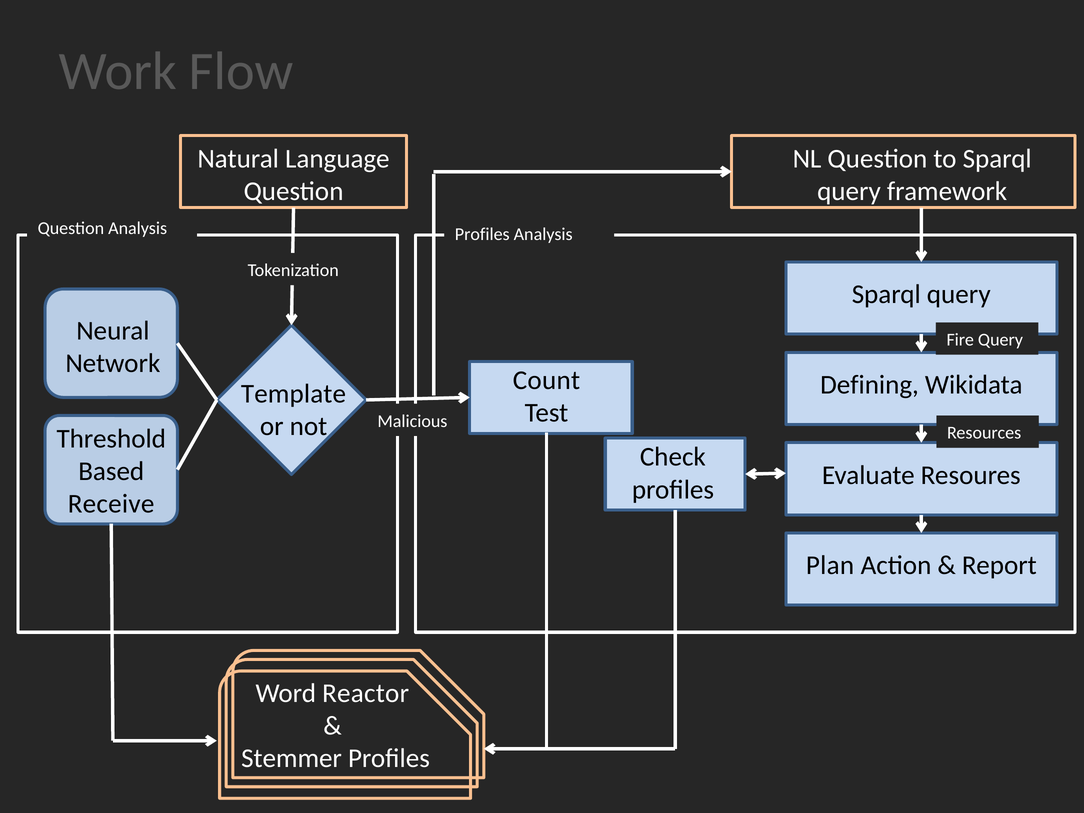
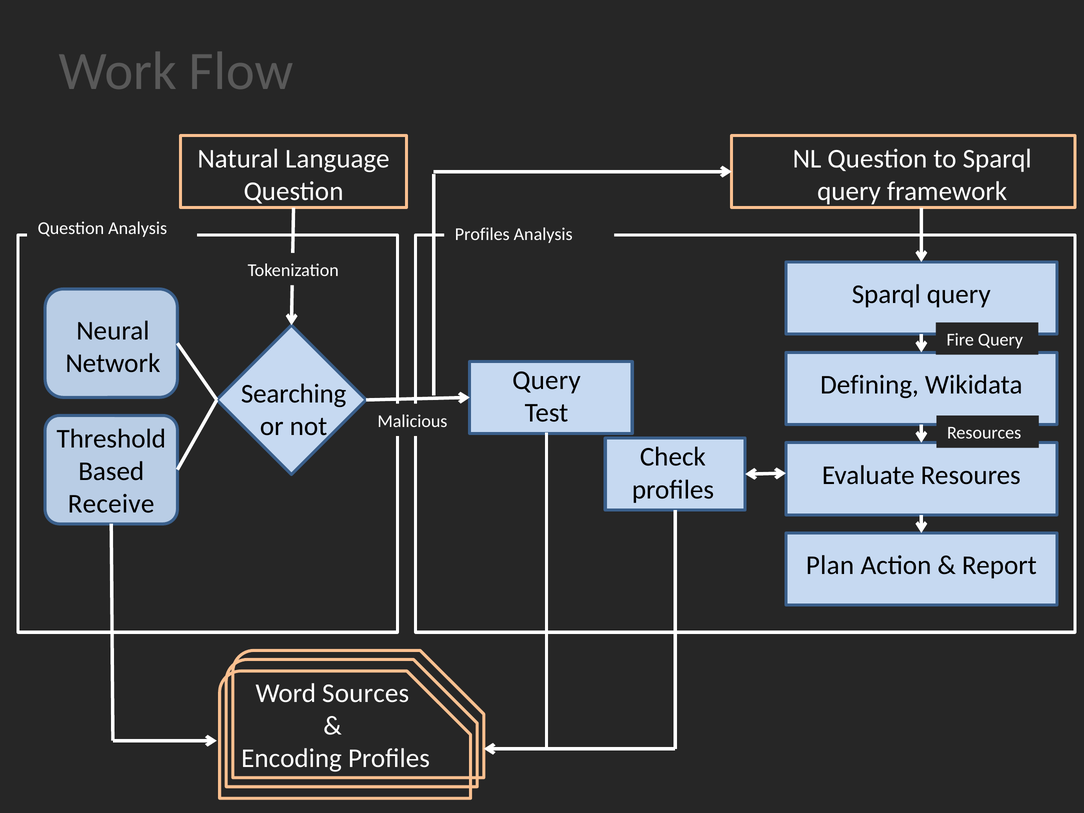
Count at (546, 380): Count -> Query
Template: Template -> Searching
Reactor: Reactor -> Sources
Stemmer: Stemmer -> Encoding
